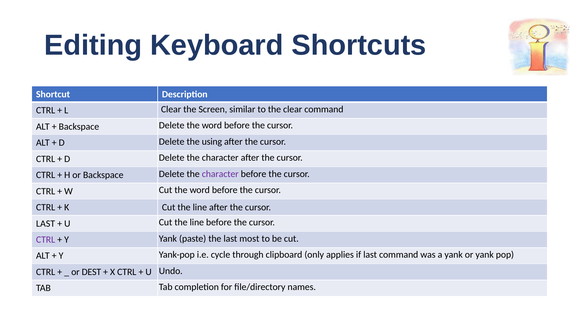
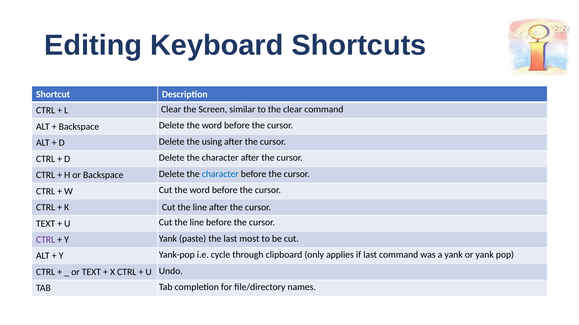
character at (220, 174) colour: purple -> blue
LAST at (46, 224): LAST -> TEXT
or DEST: DEST -> TEXT
